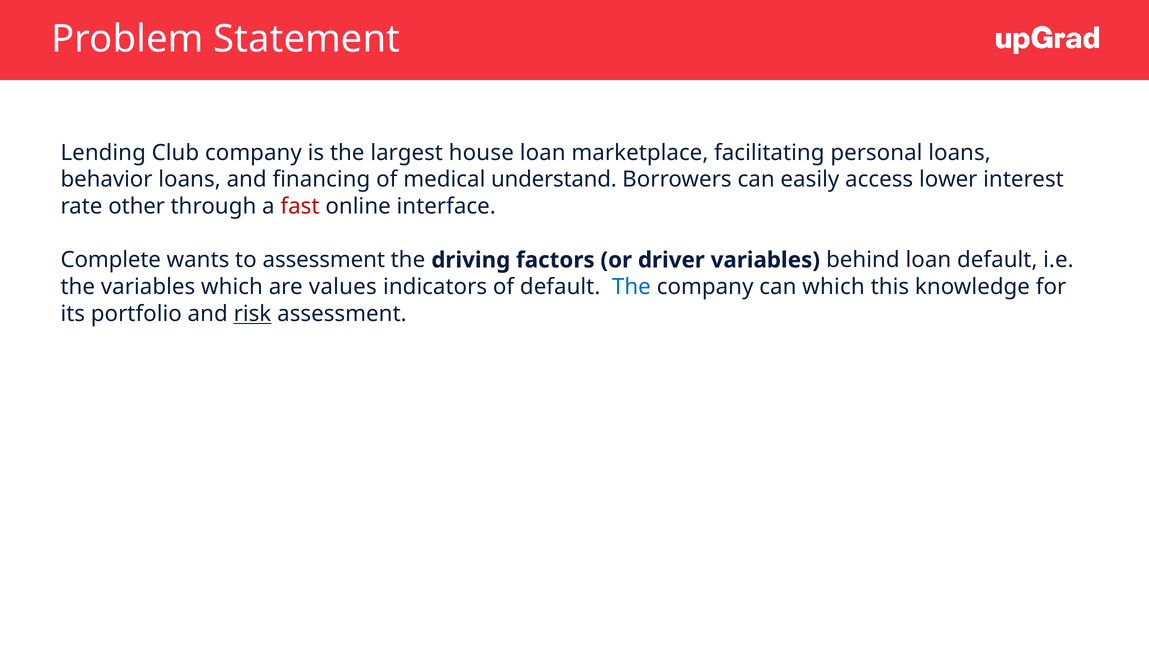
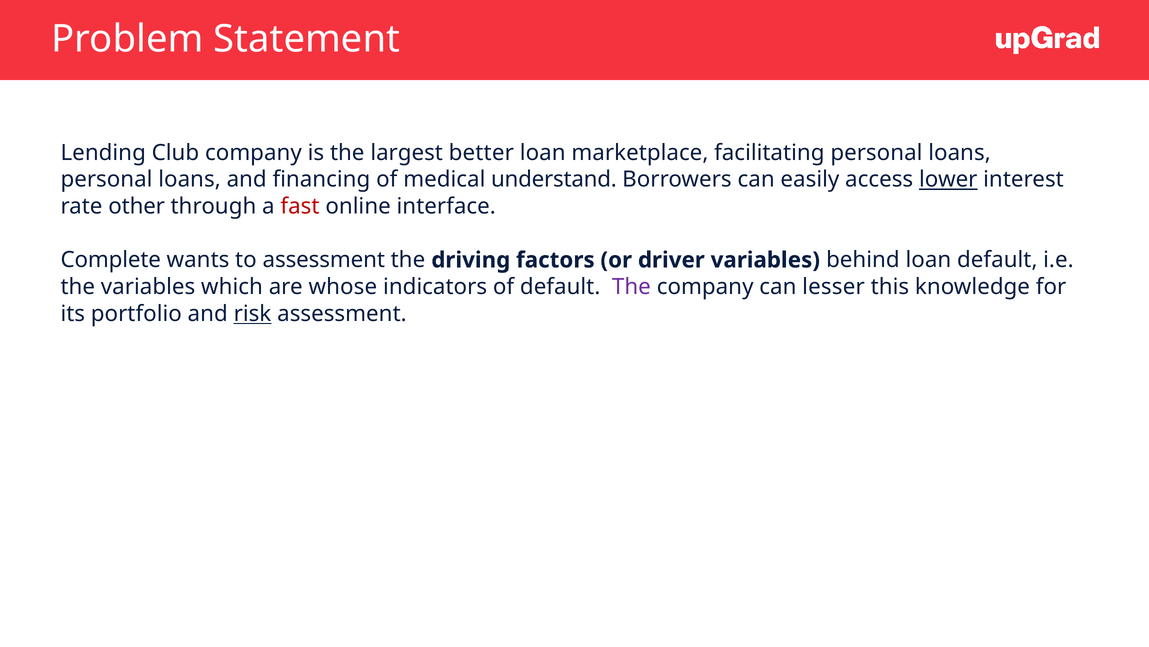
house: house -> better
behavior at (107, 179): behavior -> personal
lower underline: none -> present
values: values -> whose
The at (631, 287) colour: blue -> purple
can which: which -> lesser
